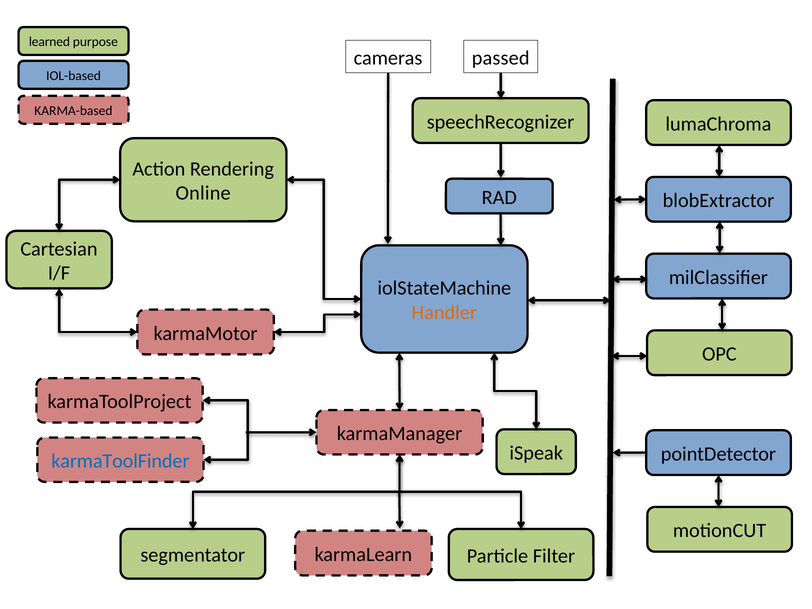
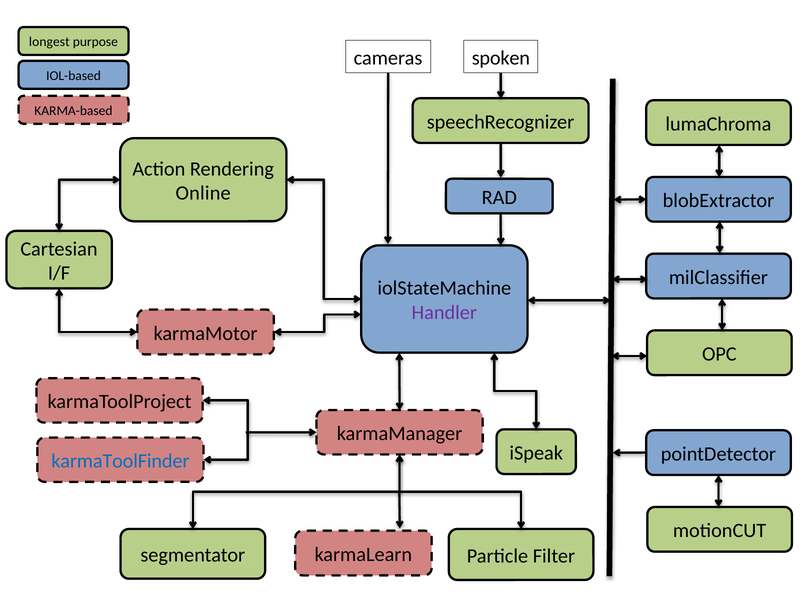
learned: learned -> longest
passed: passed -> spoken
Handler colour: orange -> purple
